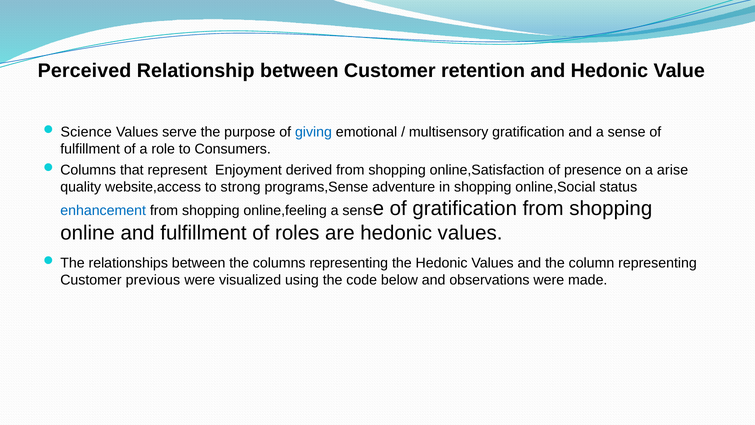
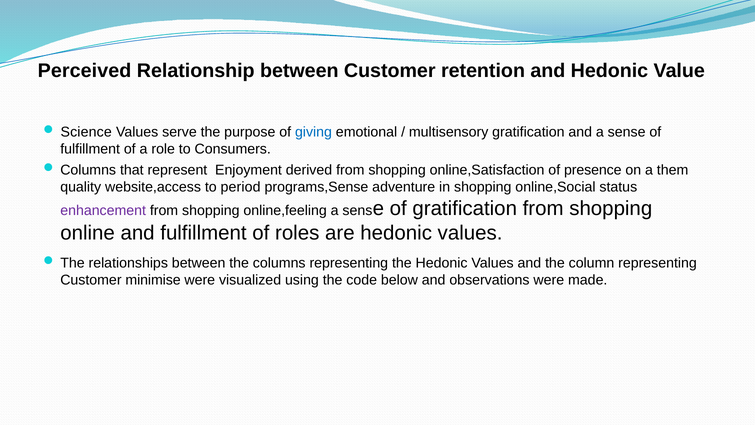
arise: arise -> them
strong: strong -> period
enhancement colour: blue -> purple
previous: previous -> minimise
